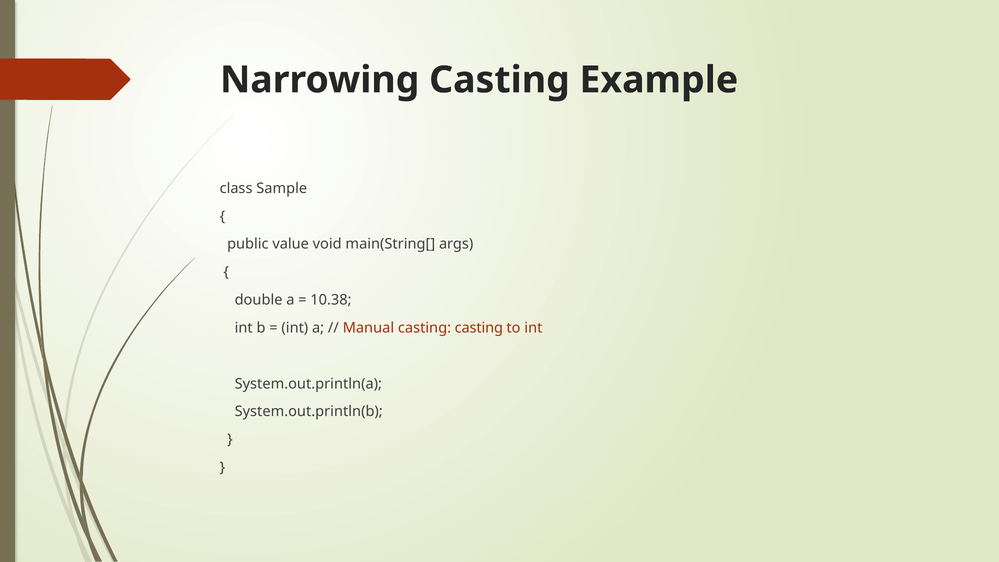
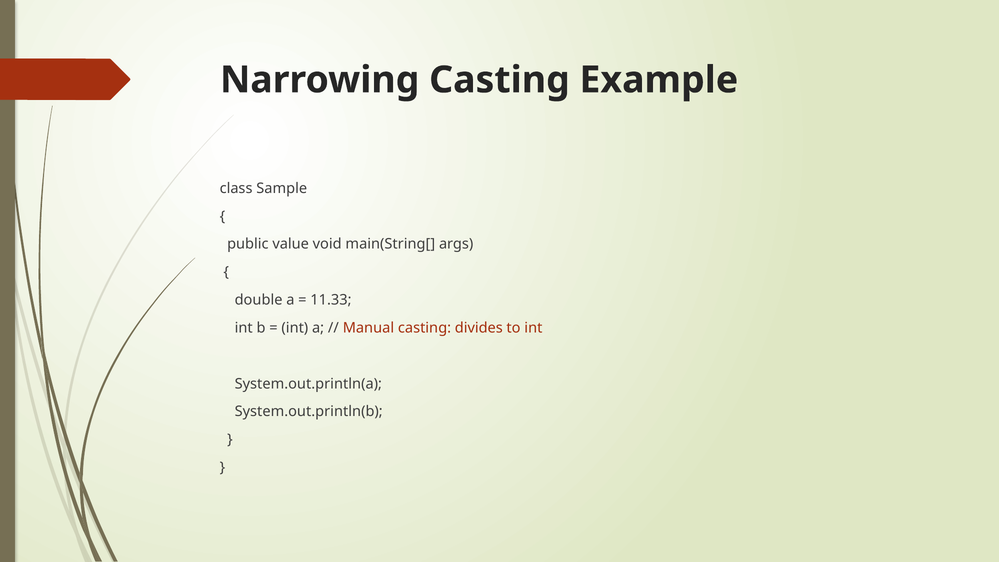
10.38: 10.38 -> 11.33
casting casting: casting -> divides
